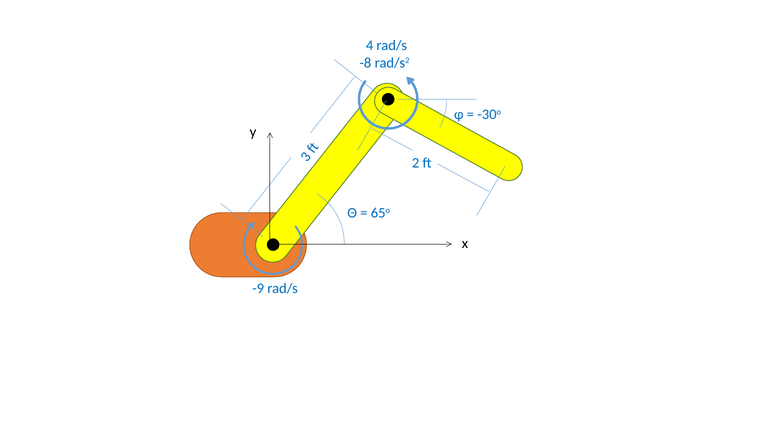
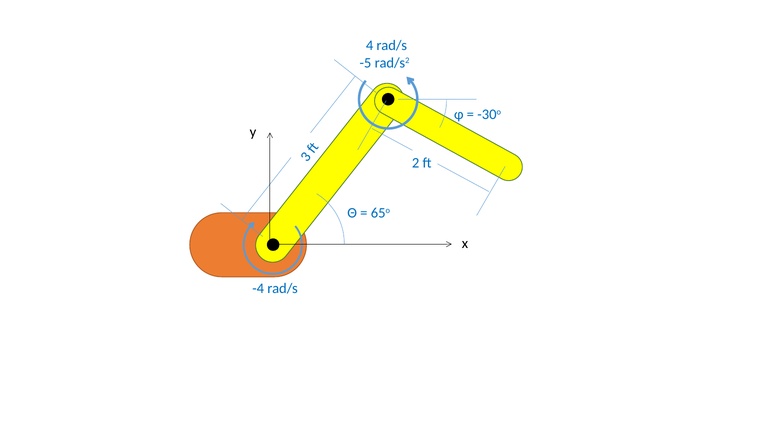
-8: -8 -> -5
-9: -9 -> -4
